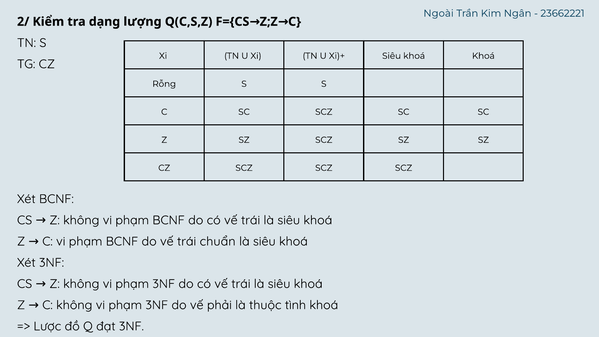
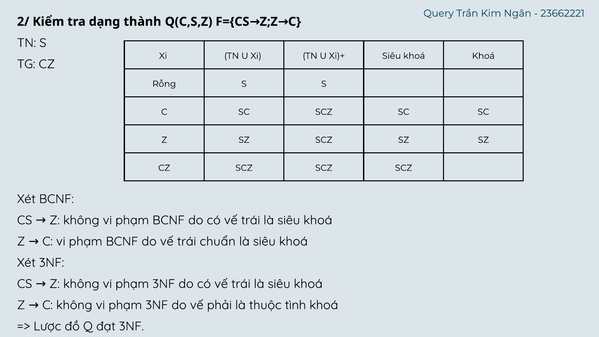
Ngoài: Ngoài -> Query
lượng: lượng -> thành
